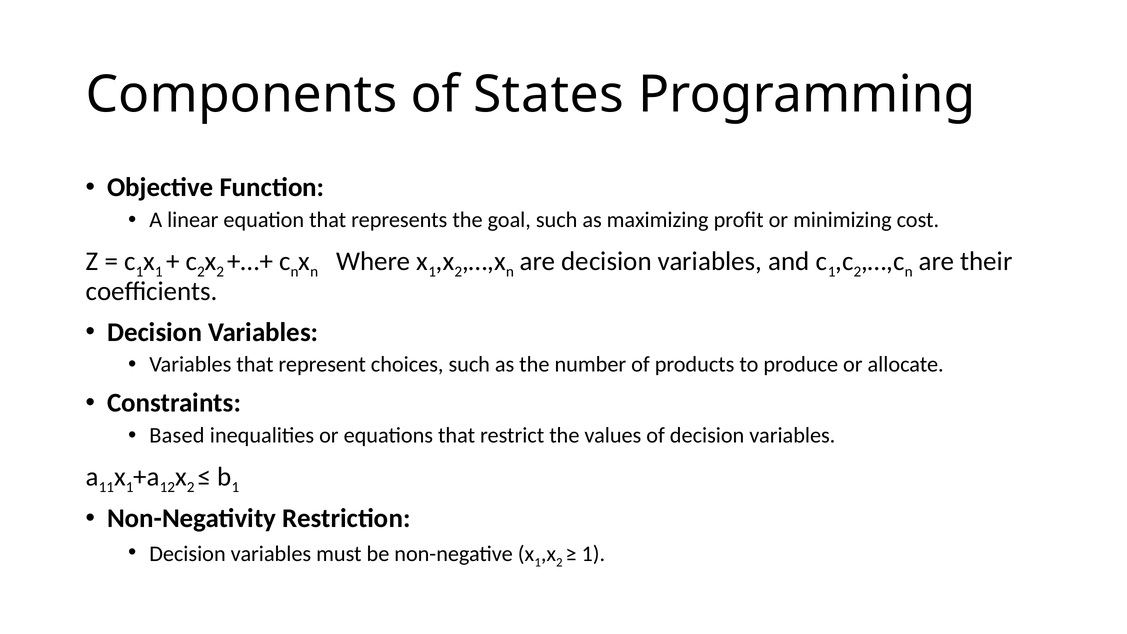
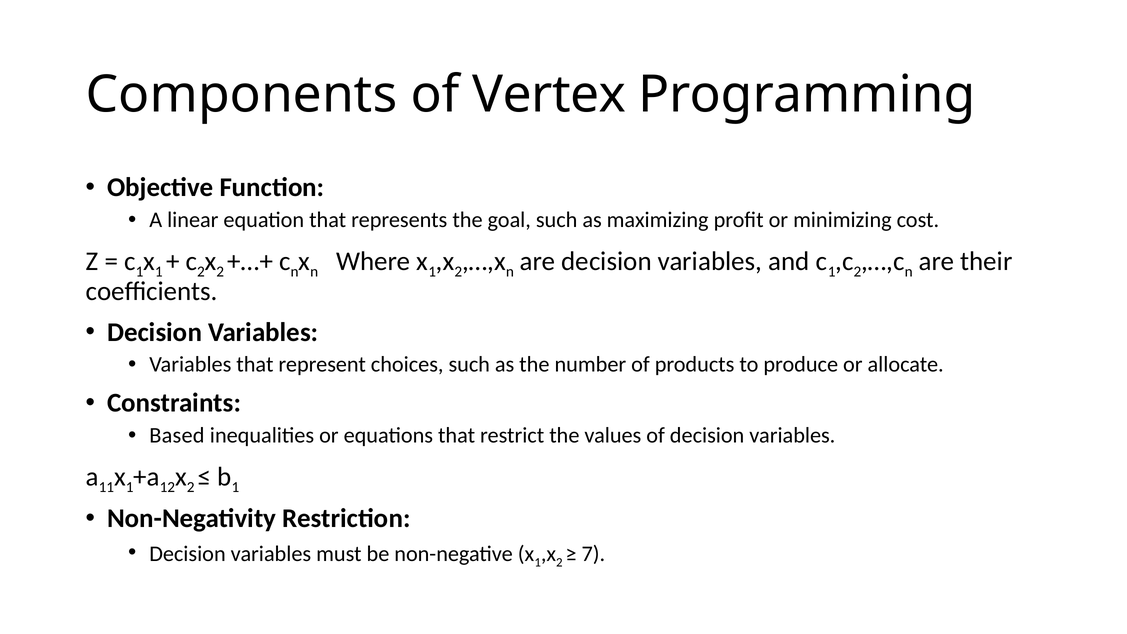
States: States -> Vertex
1 at (593, 554): 1 -> 7
